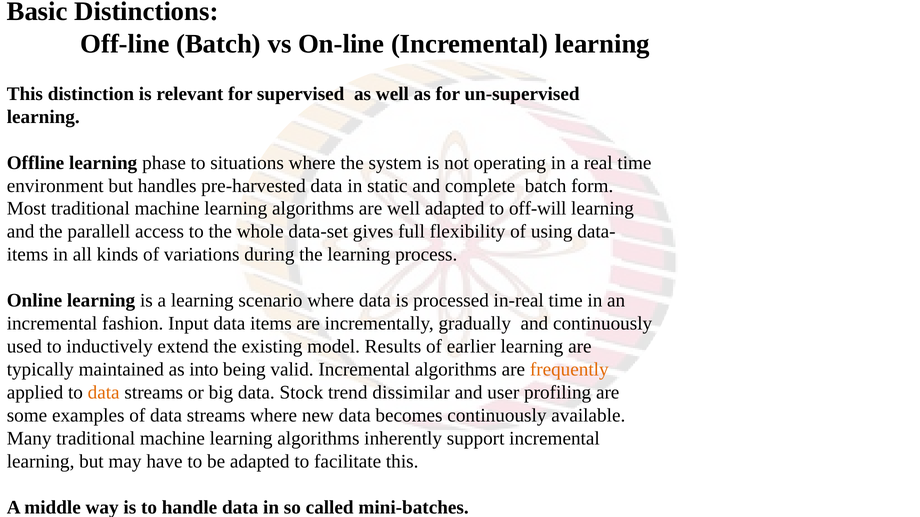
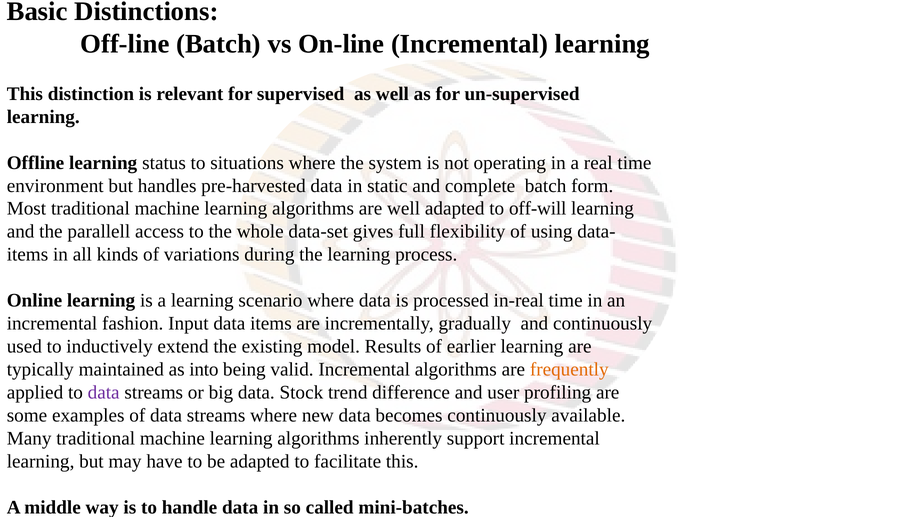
phase: phase -> status
data at (104, 393) colour: orange -> purple
dissimilar: dissimilar -> difference
